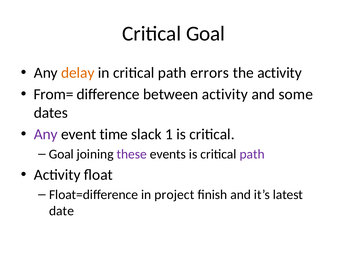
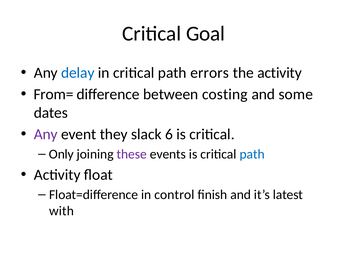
delay colour: orange -> blue
between activity: activity -> costing
time: time -> they
1: 1 -> 6
Goal at (61, 154): Goal -> Only
path at (252, 154) colour: purple -> blue
project: project -> control
date: date -> with
